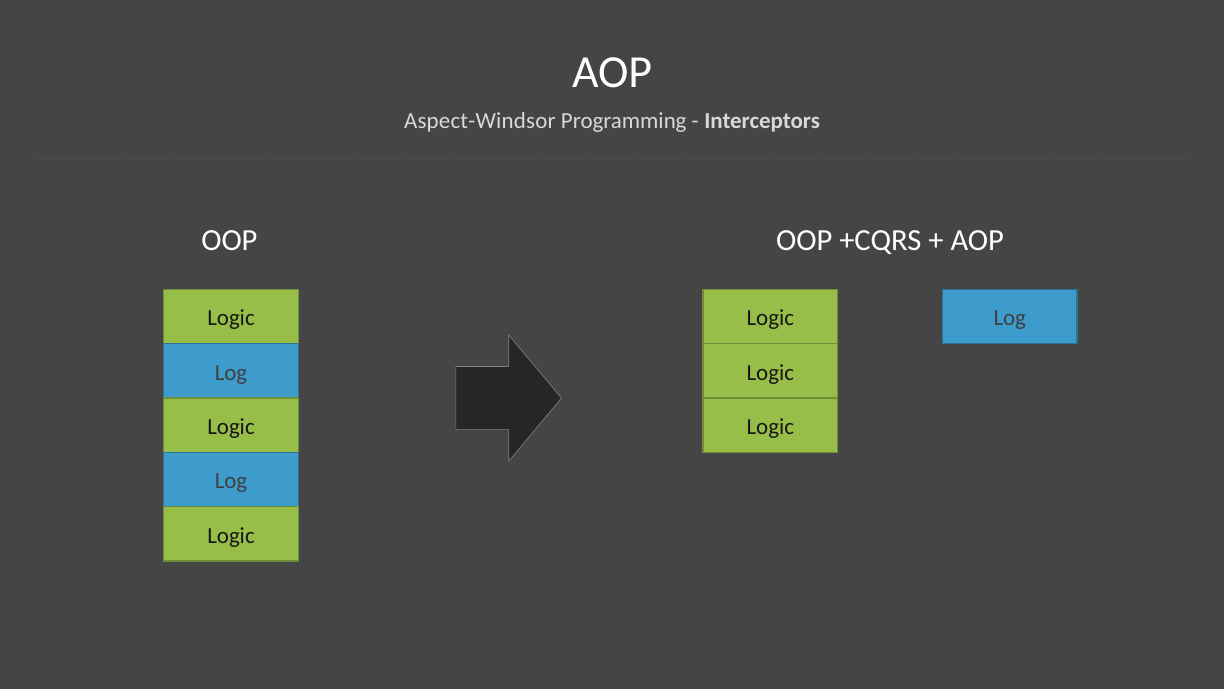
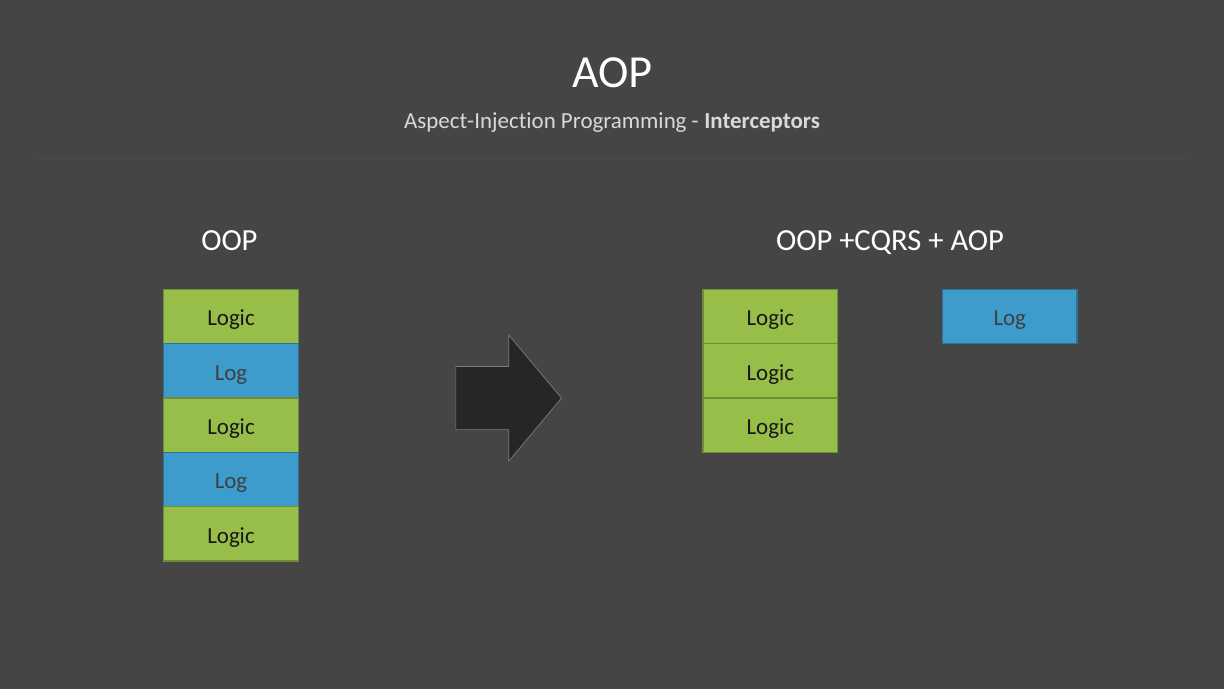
Aspect-Windsor: Aspect-Windsor -> Aspect-Injection
